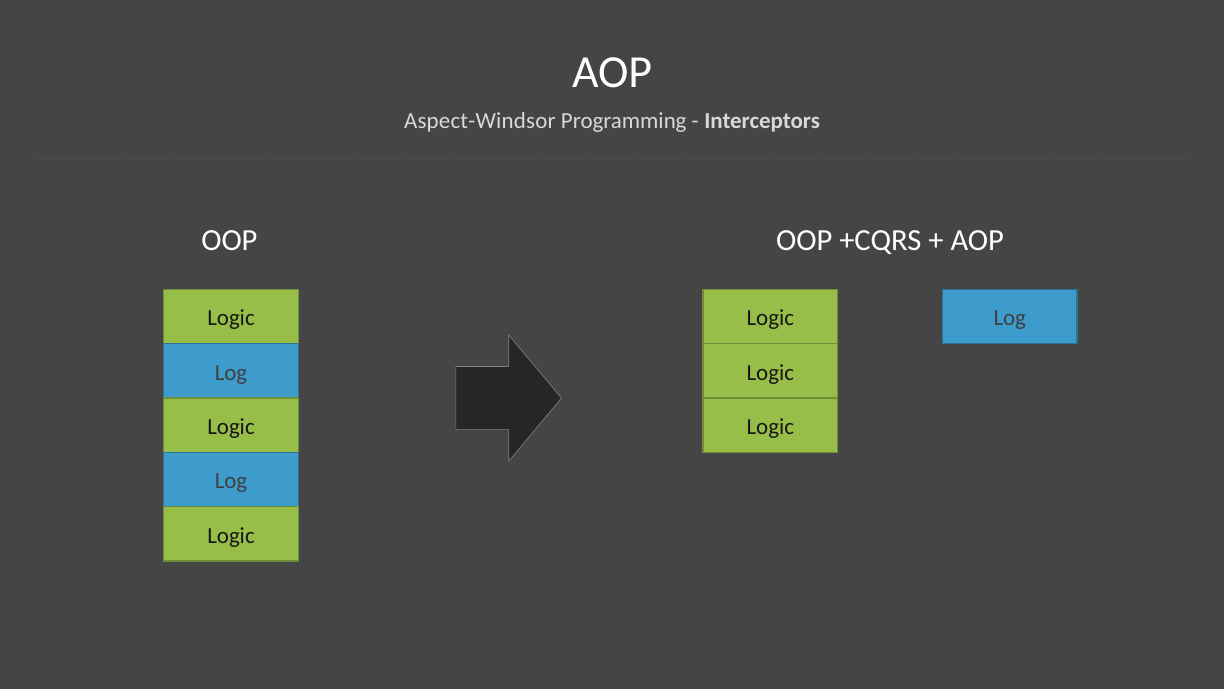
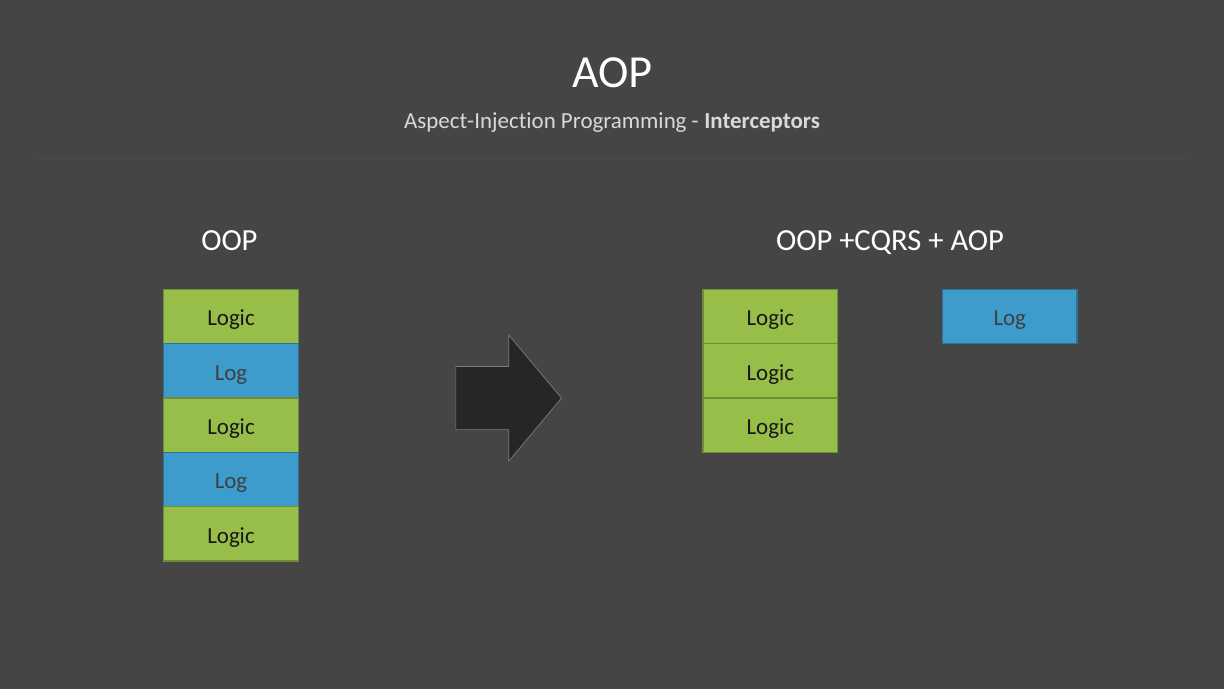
Aspect-Windsor: Aspect-Windsor -> Aspect-Injection
